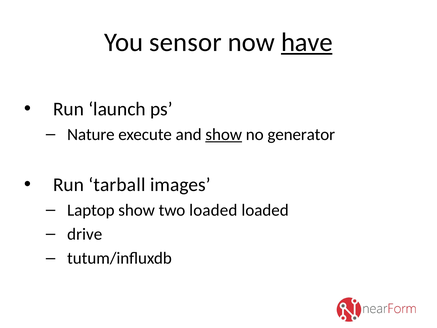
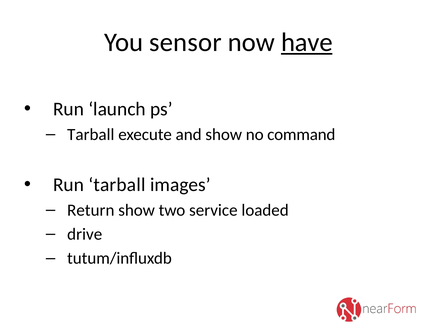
Nature at (91, 134): Nature -> Tarball
show at (224, 134) underline: present -> none
generator: generator -> command
Laptop: Laptop -> Return
two loaded: loaded -> service
